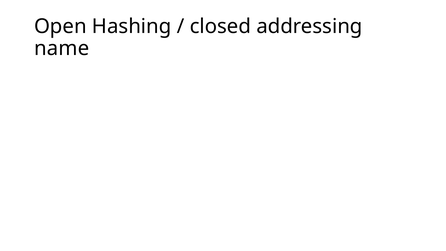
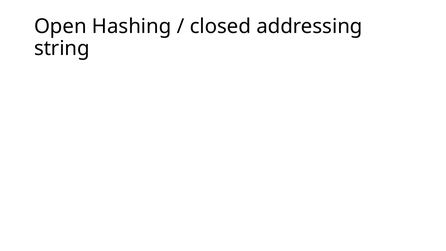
name: name -> string
